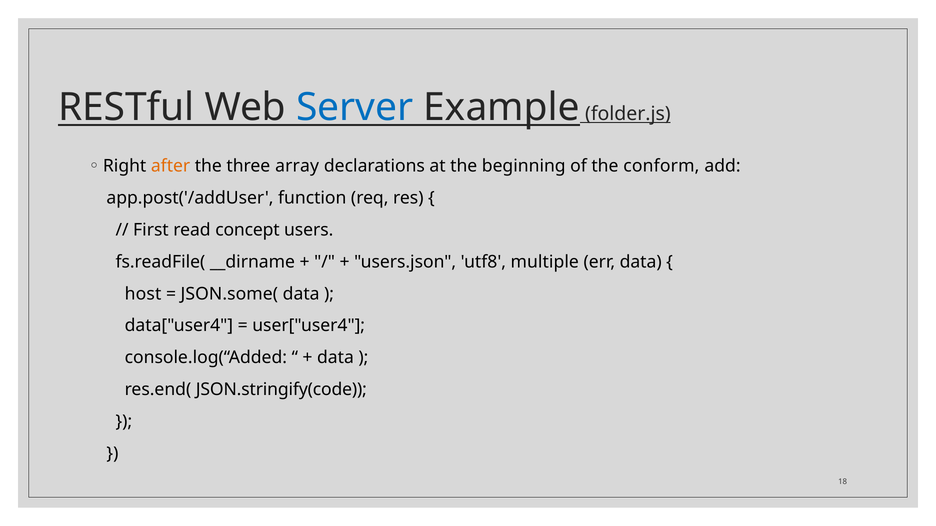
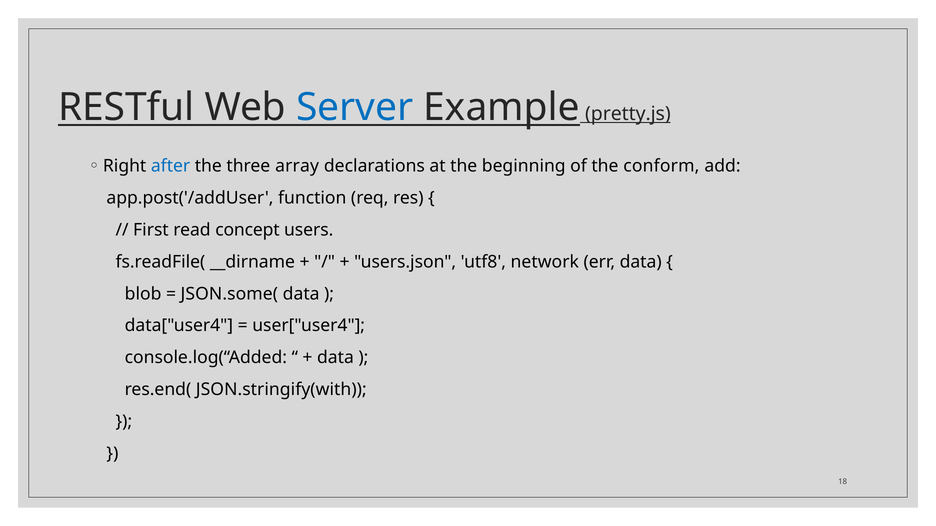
folder.js: folder.js -> pretty.js
after colour: orange -> blue
multiple: multiple -> network
host: host -> blob
JSON.stringify(code: JSON.stringify(code -> JSON.stringify(with
